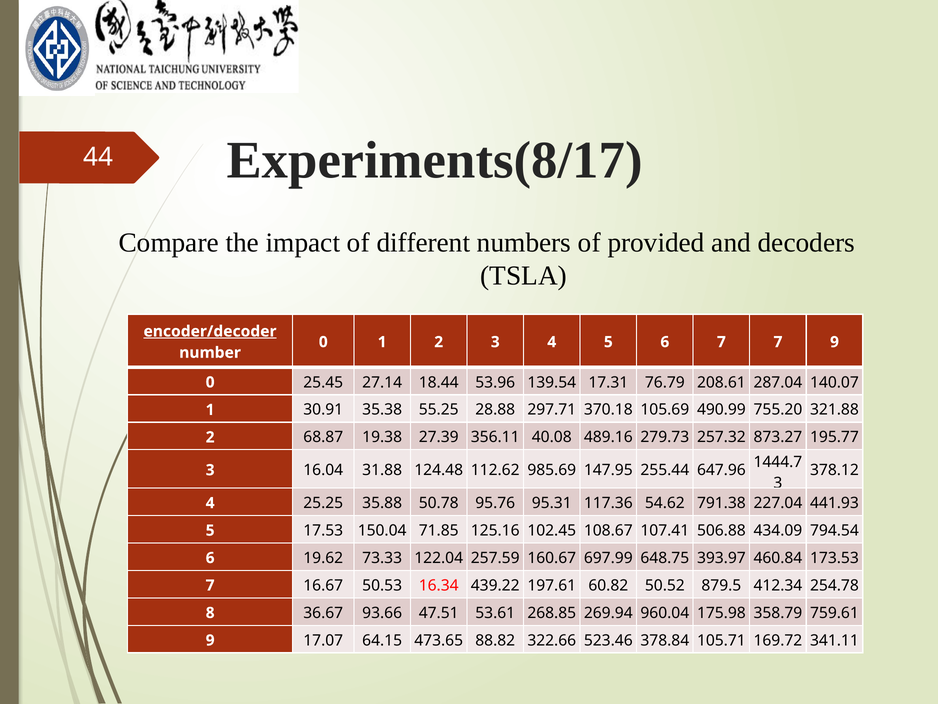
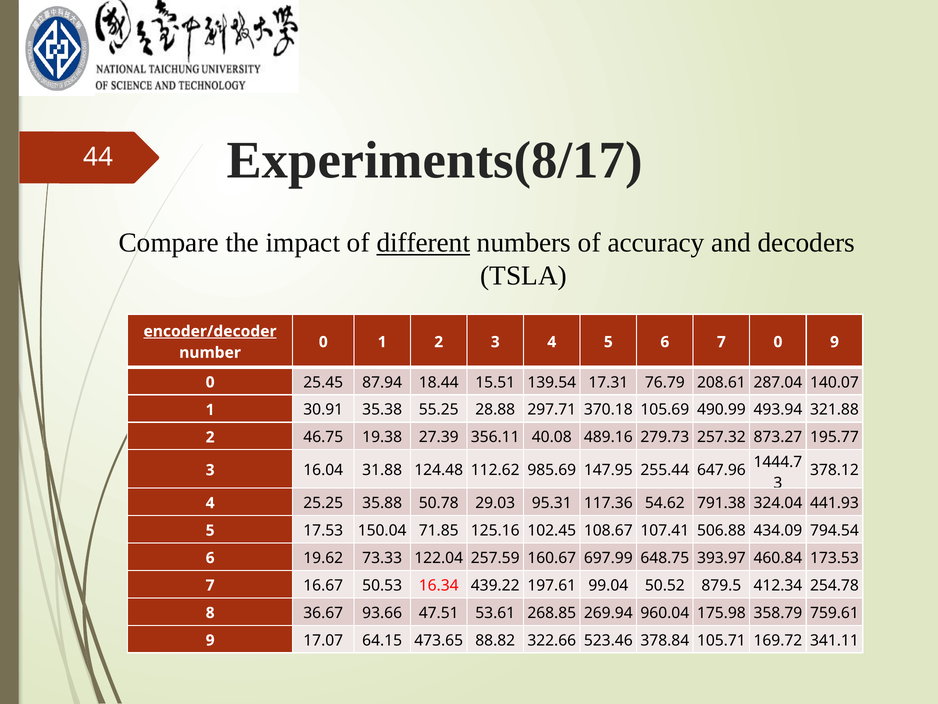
different underline: none -> present
provided: provided -> accuracy
7 7: 7 -> 0
27.14: 27.14 -> 87.94
53.96: 53.96 -> 15.51
755.20: 755.20 -> 493.94
68.87: 68.87 -> 46.75
95.76: 95.76 -> 29.03
227.04: 227.04 -> 324.04
60.82: 60.82 -> 99.04
